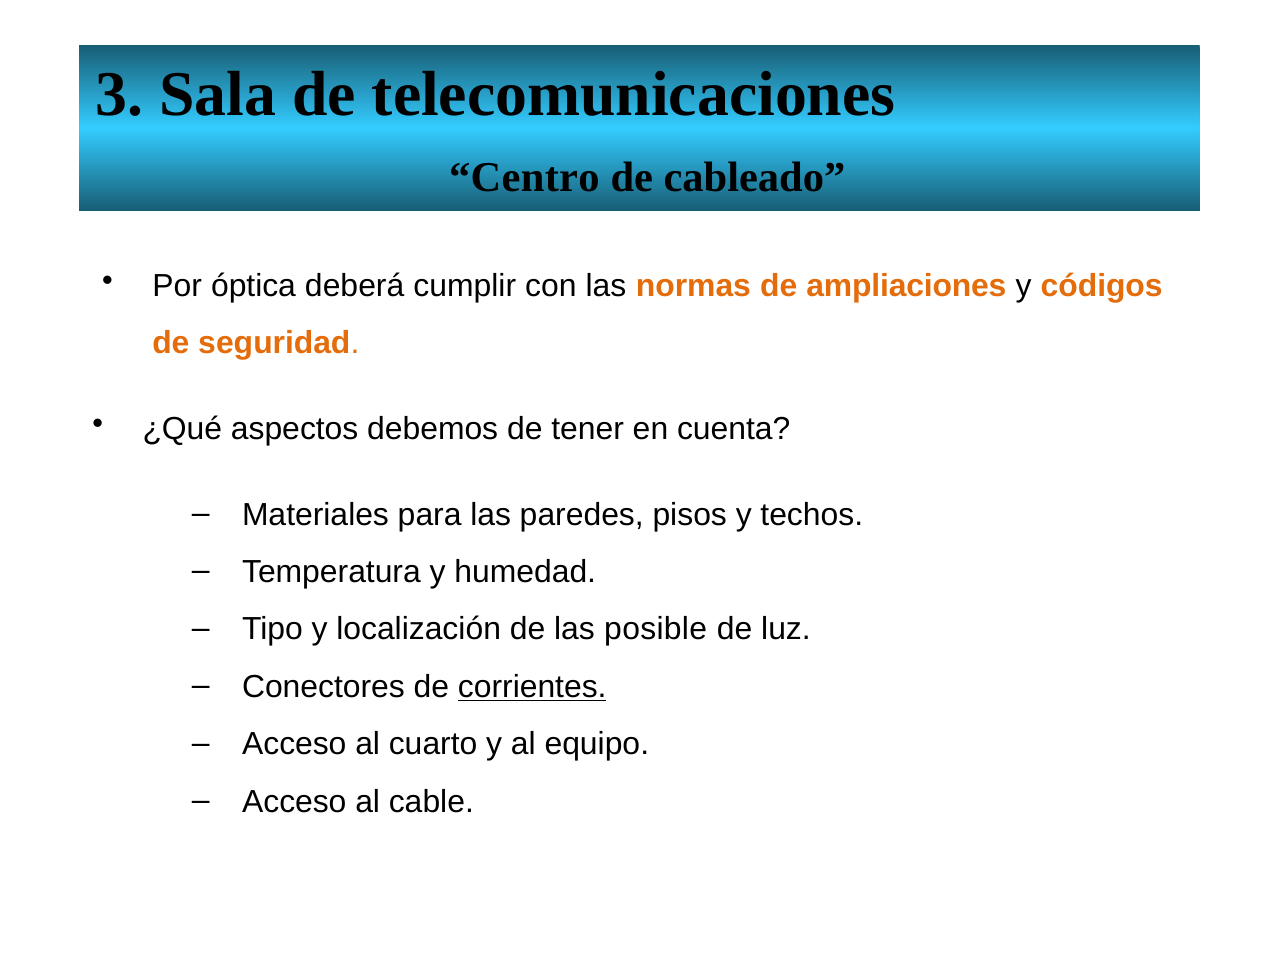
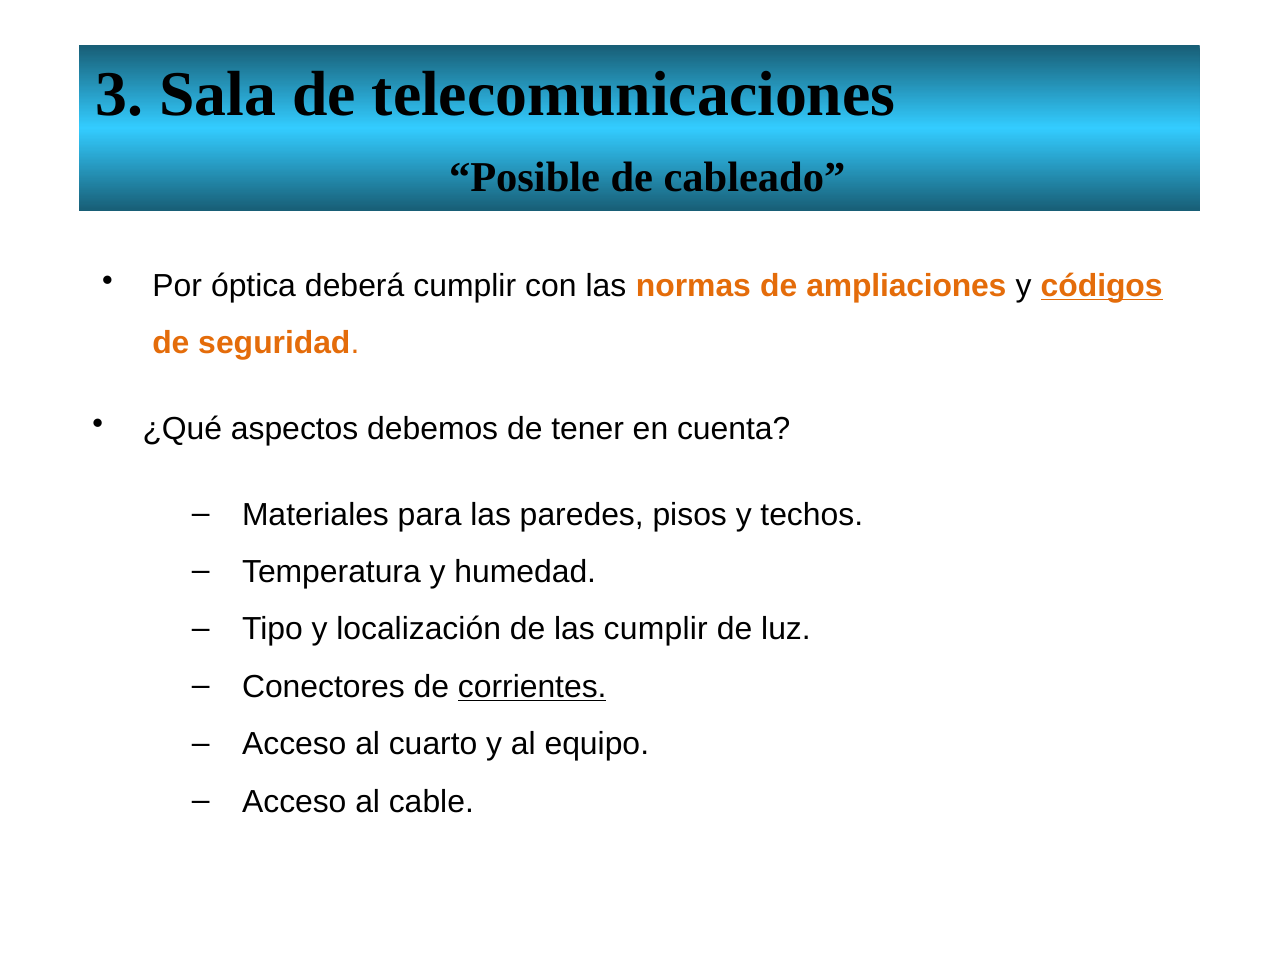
Centro: Centro -> Posible
códigos underline: none -> present
las posible: posible -> cumplir
